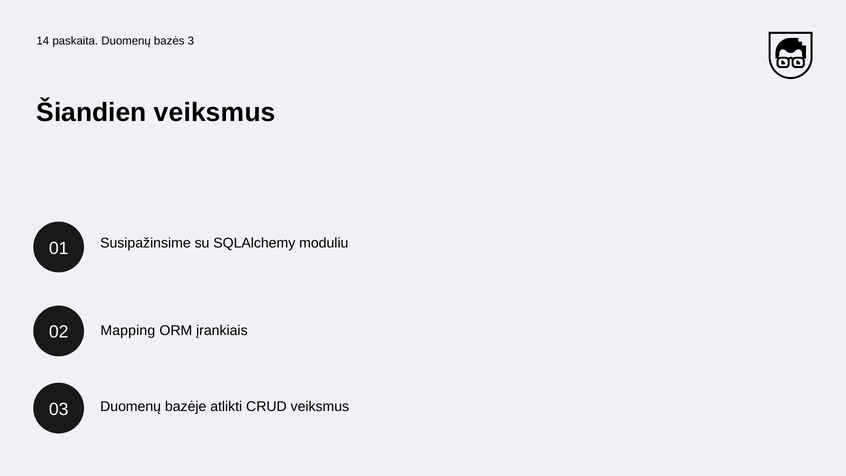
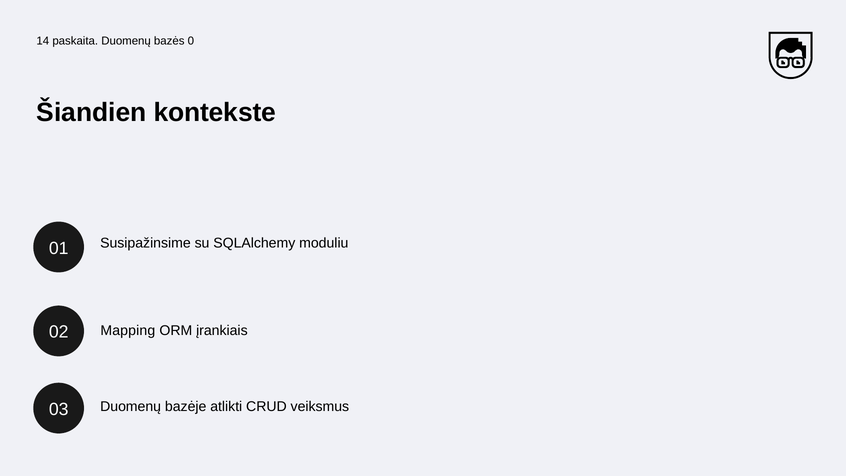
3: 3 -> 0
Šiandien veiksmus: veiksmus -> kontekste
